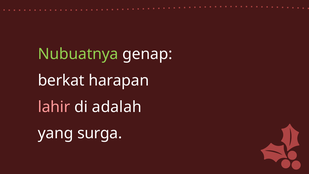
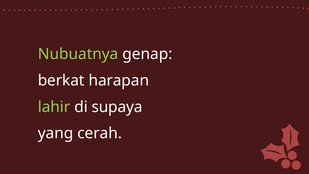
lahir colour: pink -> light green
adalah: adalah -> supaya
surga: surga -> cerah
